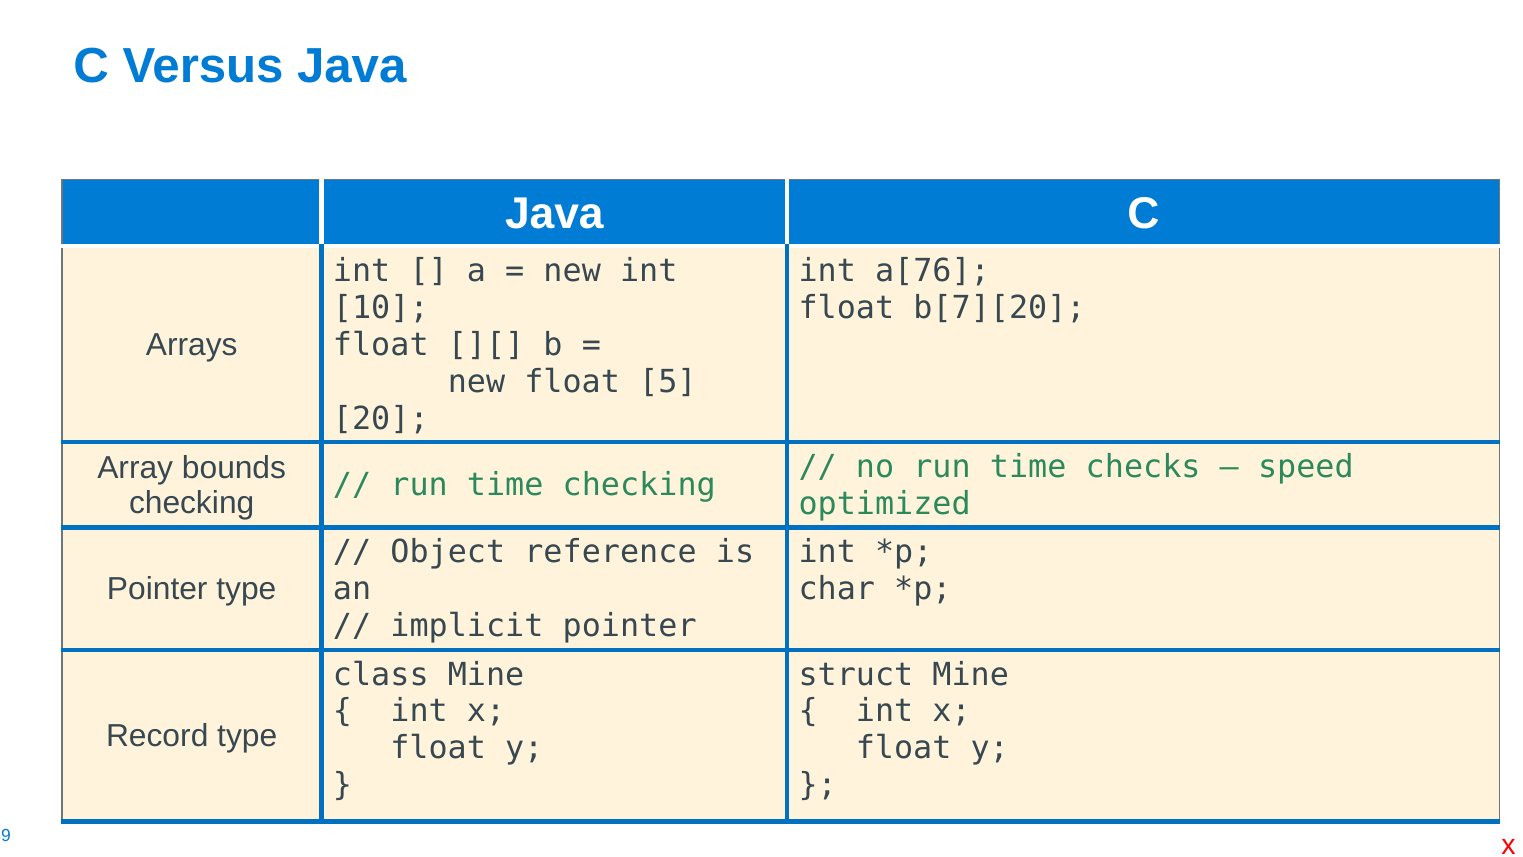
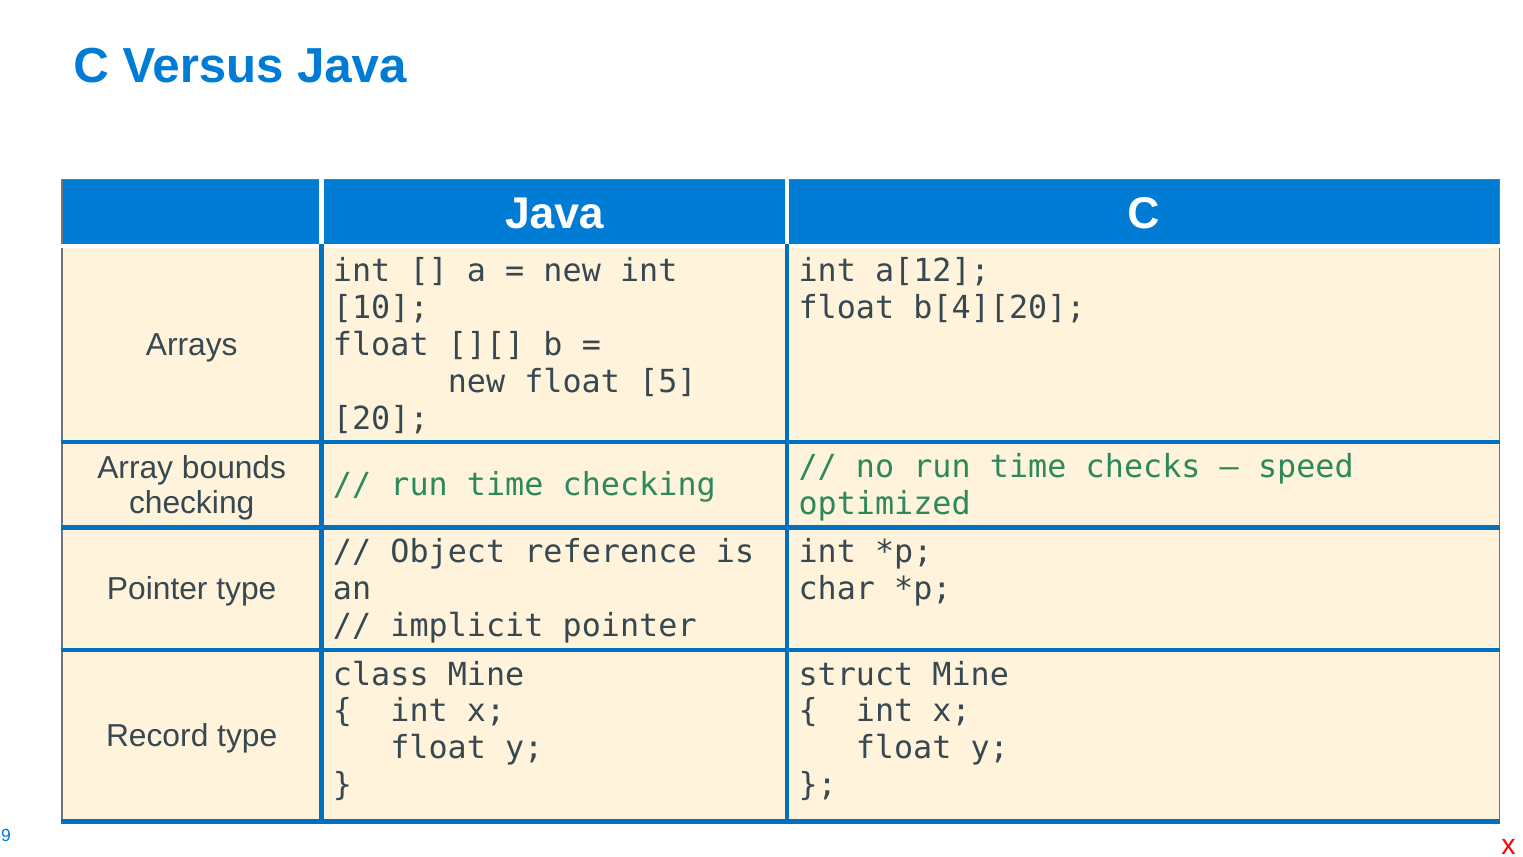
a[76: a[76 -> a[12
b[7][20: b[7][20 -> b[4][20
